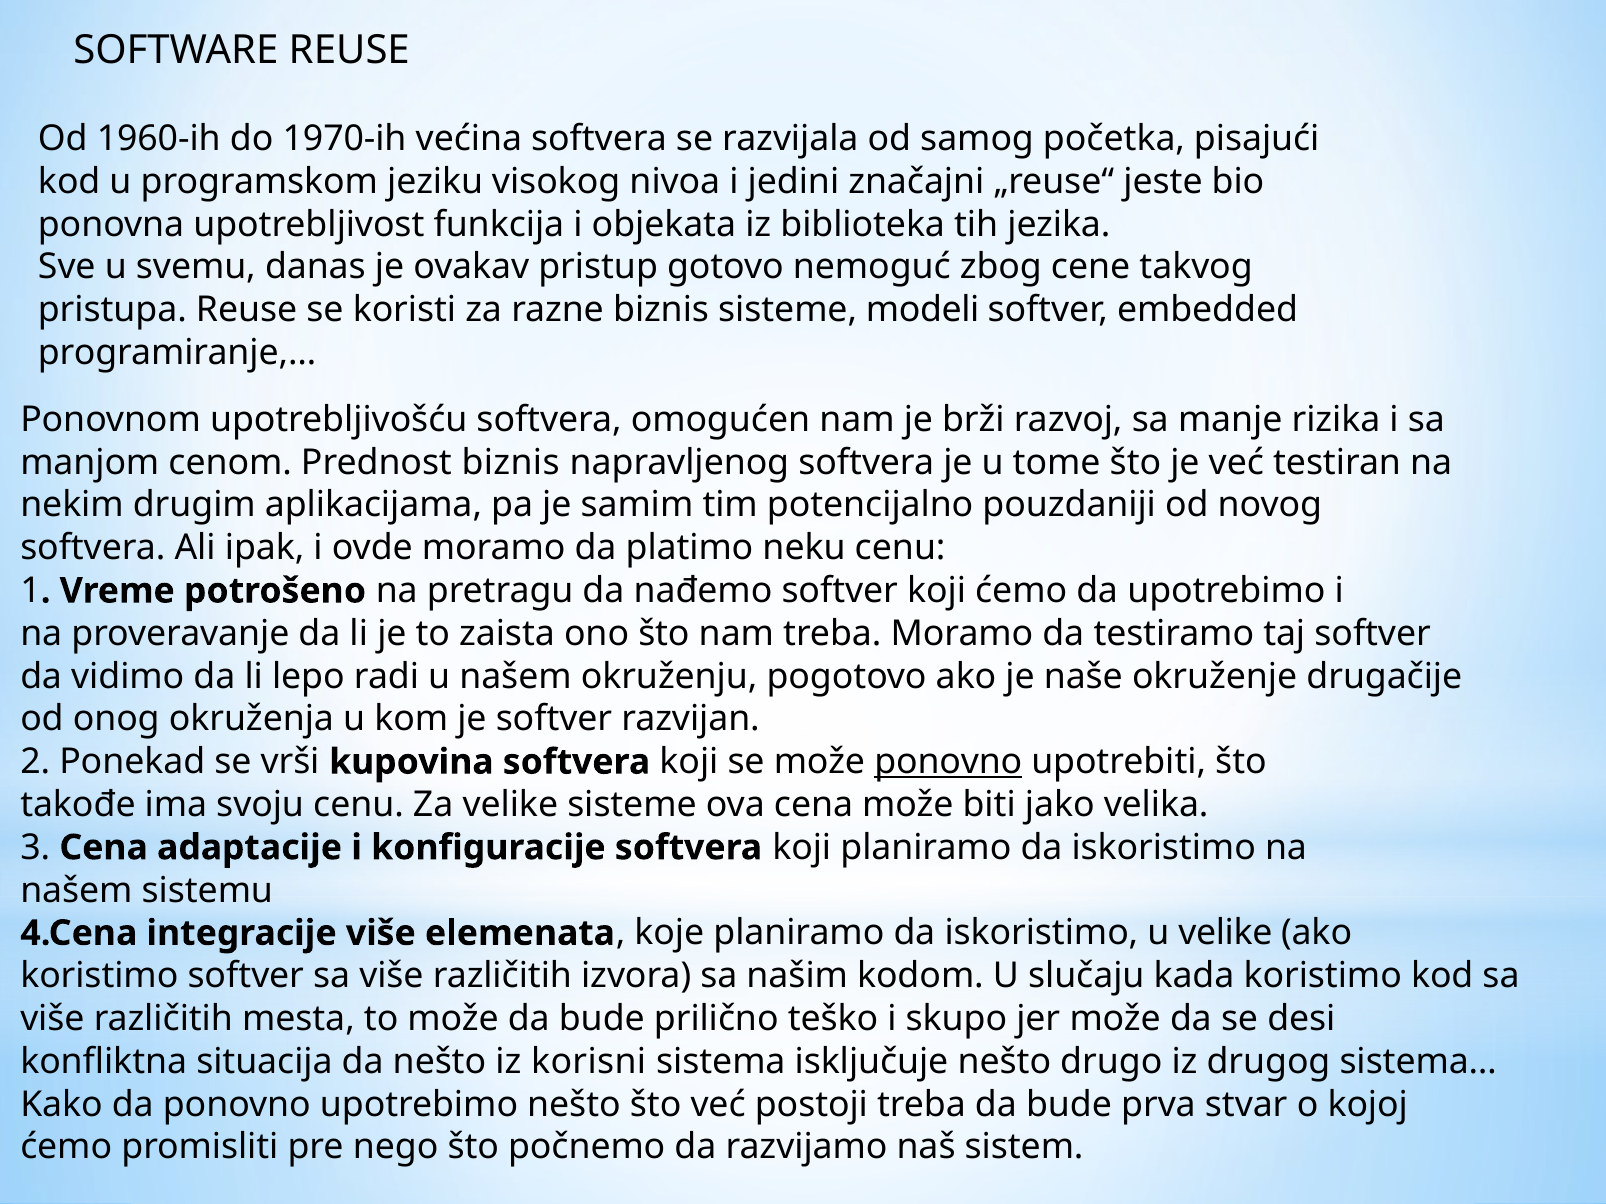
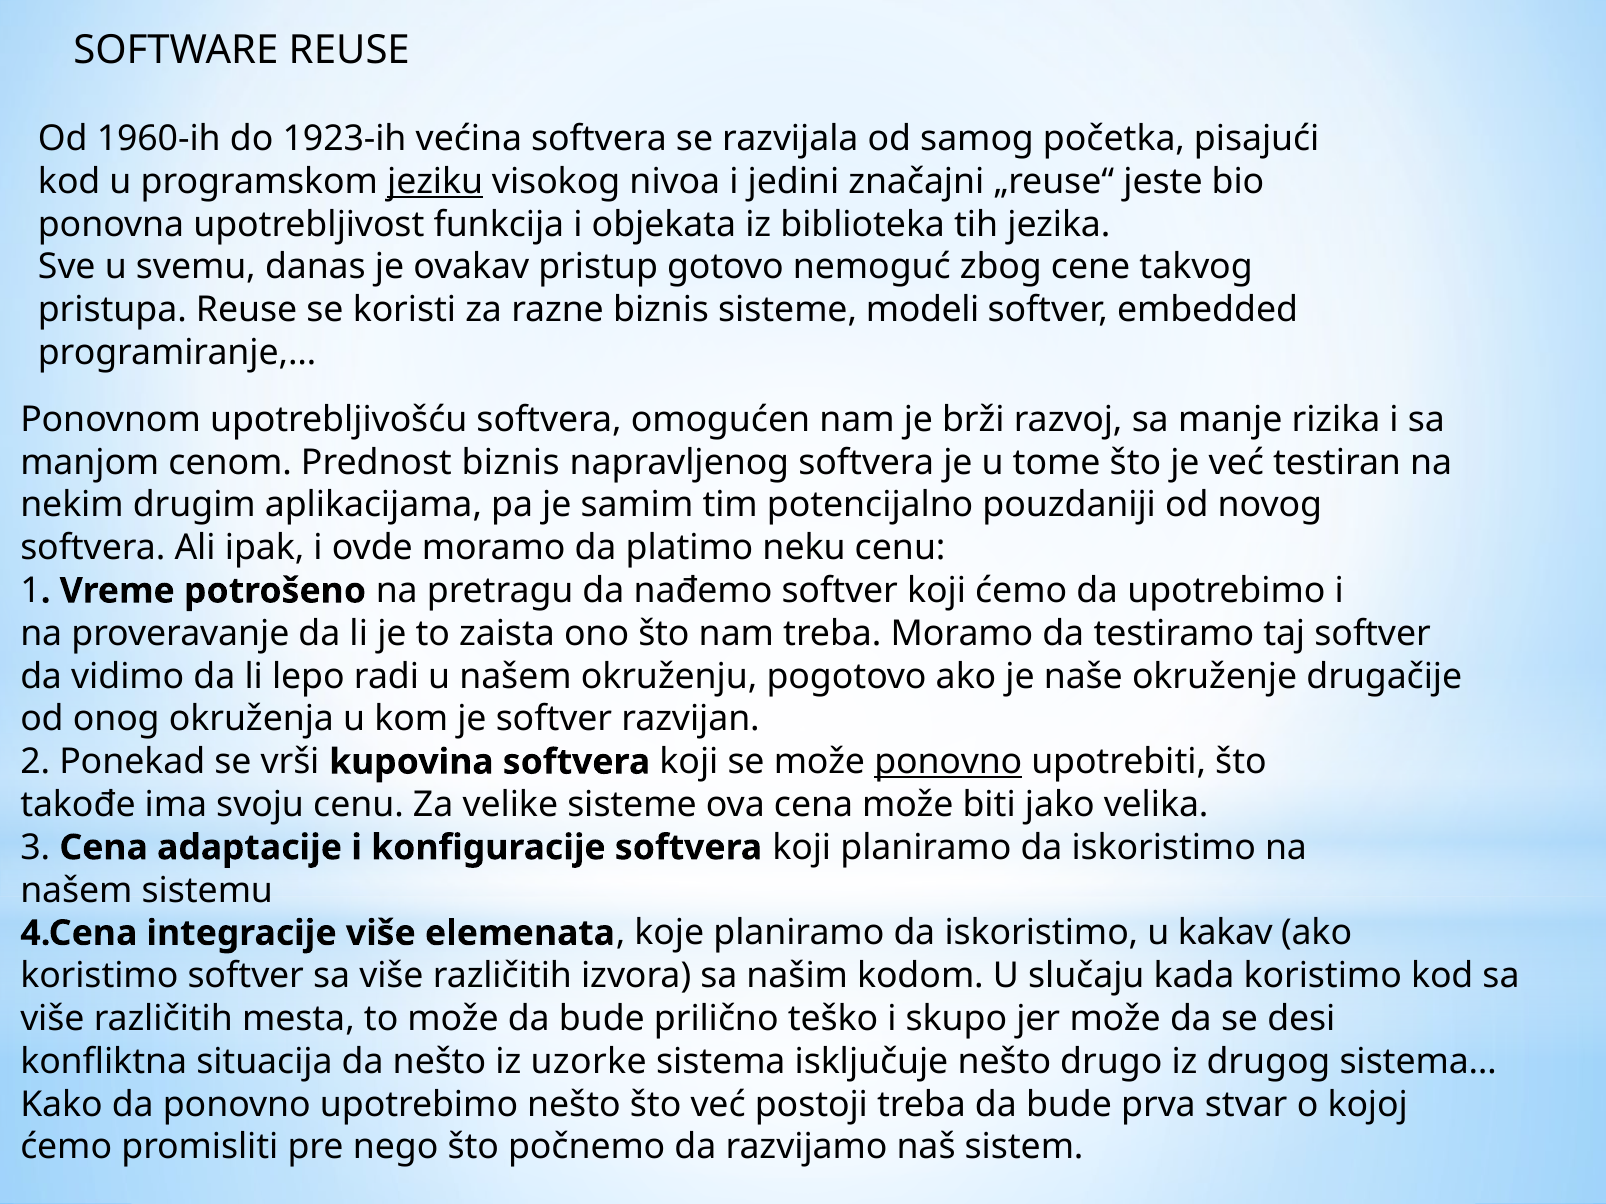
1970-ih: 1970-ih -> 1923-ih
jeziku underline: none -> present
u velike: velike -> kakav
korisni: korisni -> uzorke
